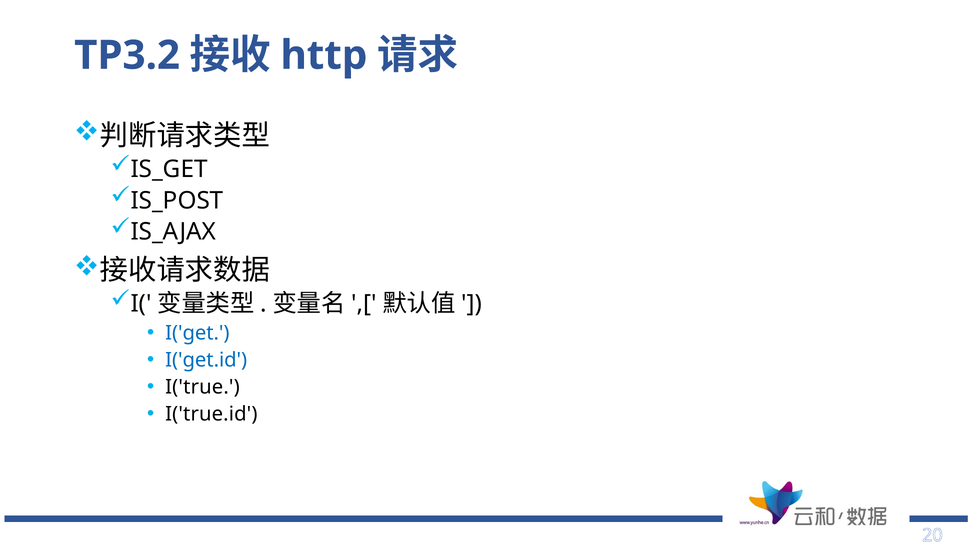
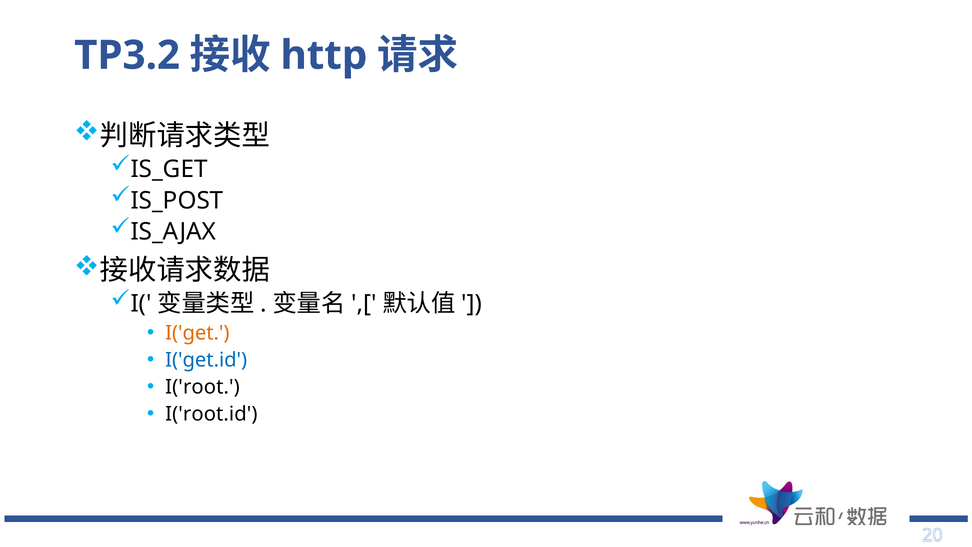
I('get colour: blue -> orange
I('true: I('true -> I('root
I('true.id: I('true.id -> I('root.id
